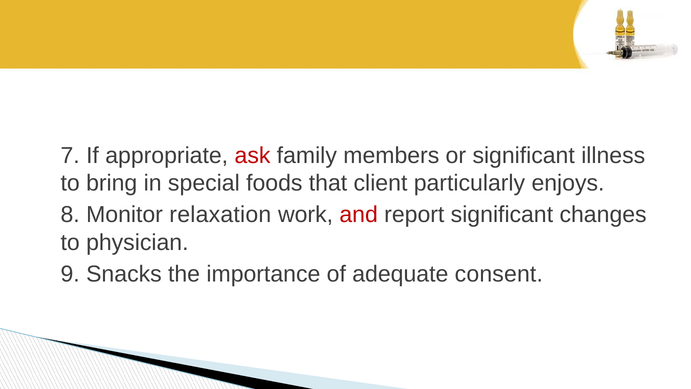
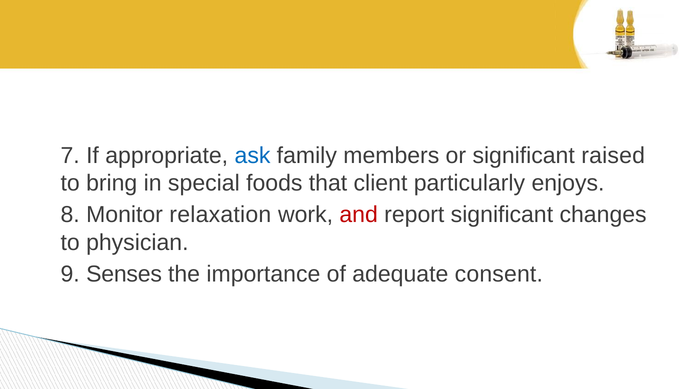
ask colour: red -> blue
illness: illness -> raised
Snacks: Snacks -> Senses
